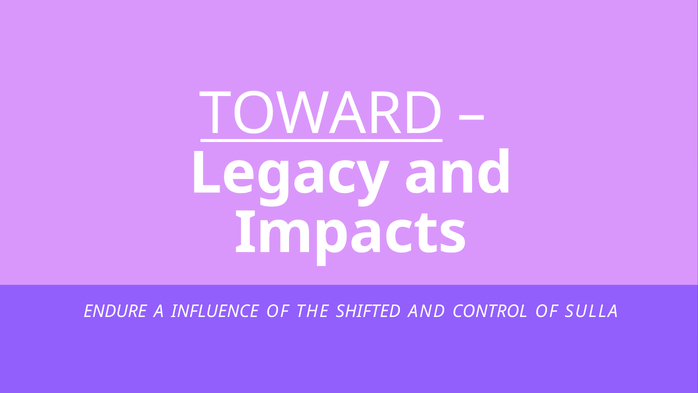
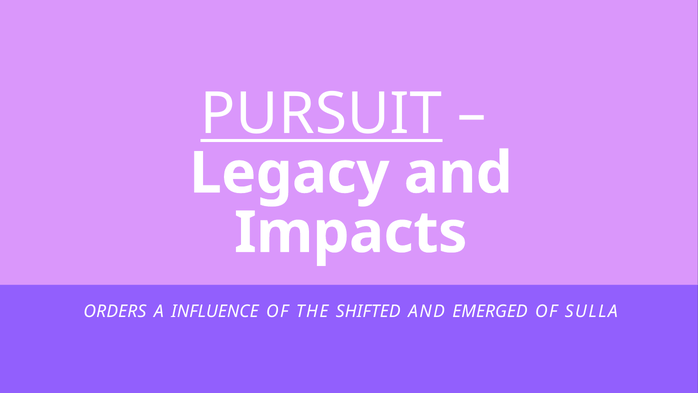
TOWARD: TOWARD -> PURSUIT
ENDURE: ENDURE -> ORDERS
CONTROL: CONTROL -> EMERGED
